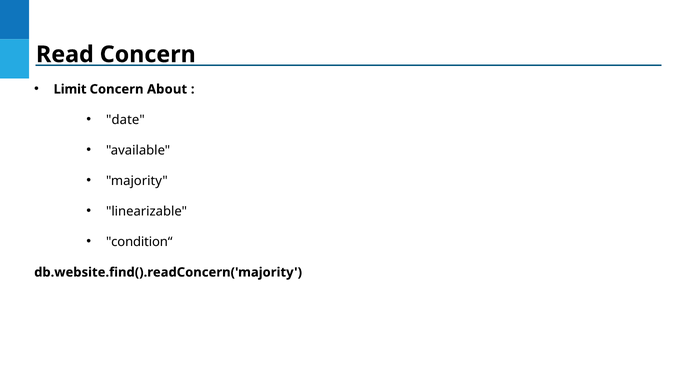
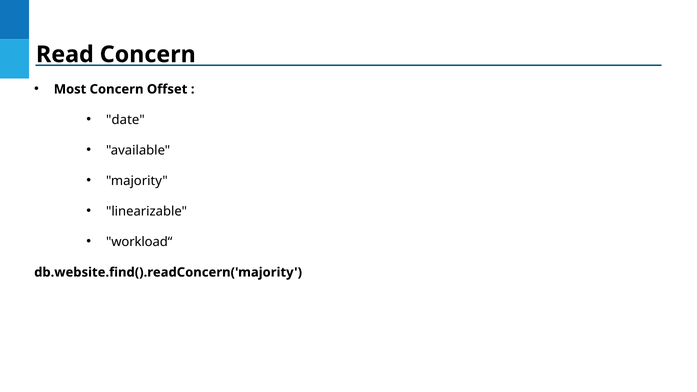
Limit: Limit -> Most
About: About -> Offset
condition“: condition“ -> workload“
